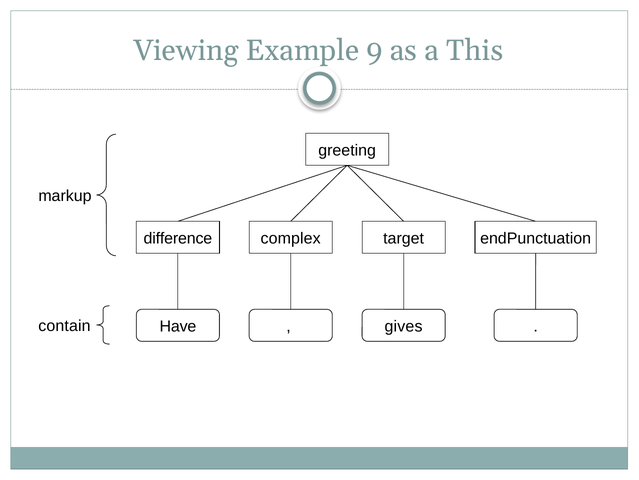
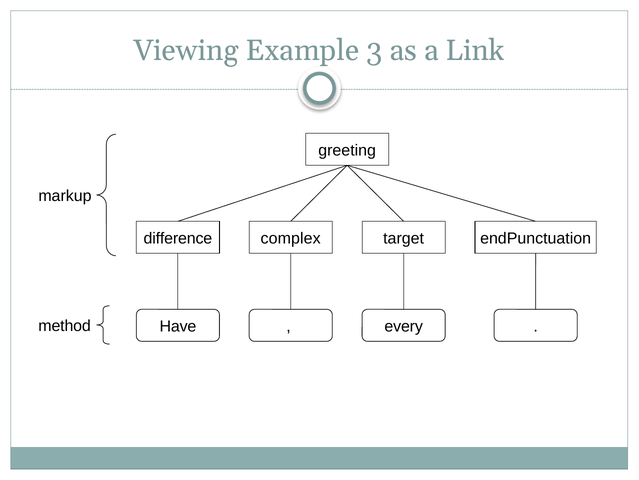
9: 9 -> 3
This: This -> Link
contain: contain -> method
gives: gives -> every
